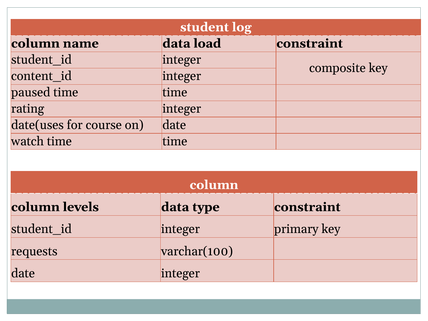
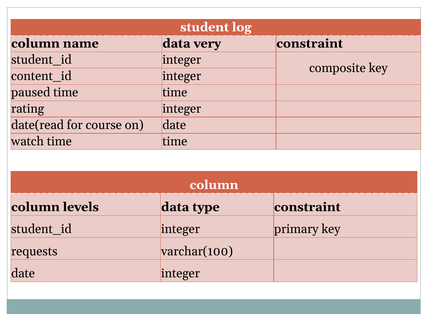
load: load -> very
date(uses: date(uses -> date(read
